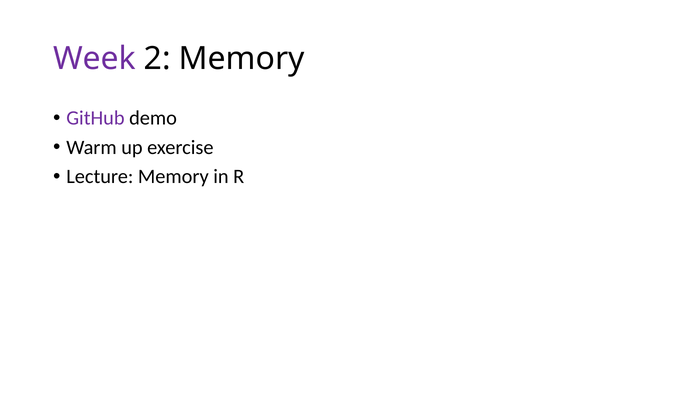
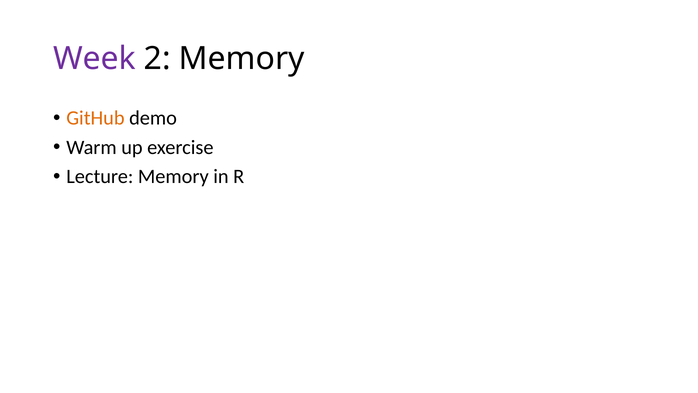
GitHub colour: purple -> orange
